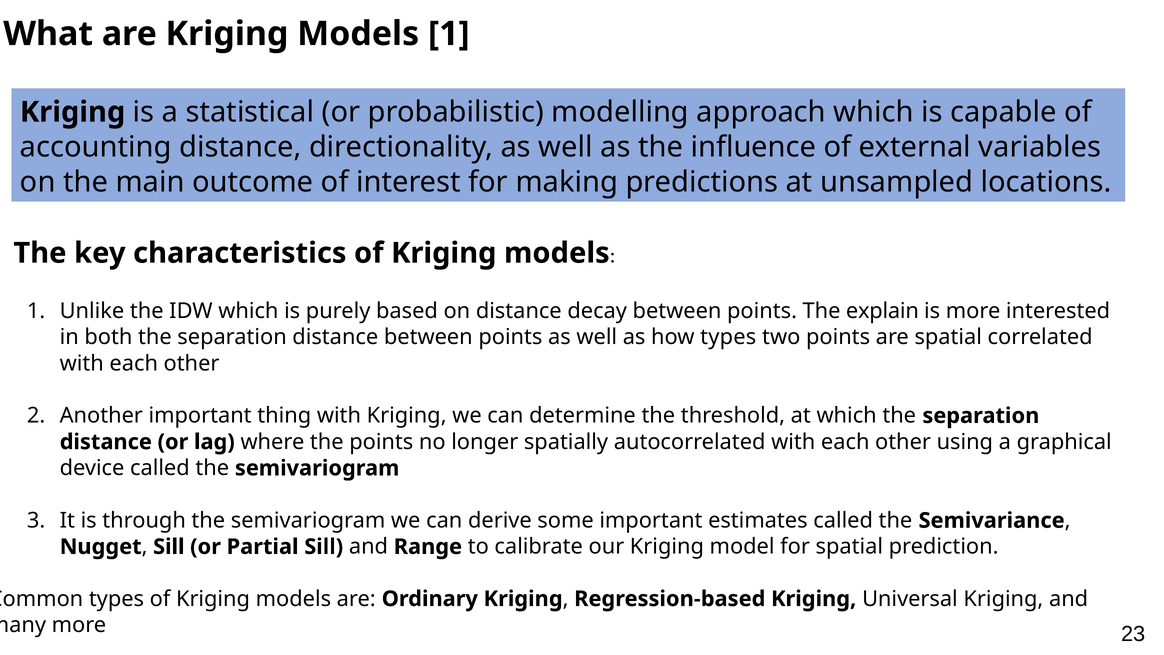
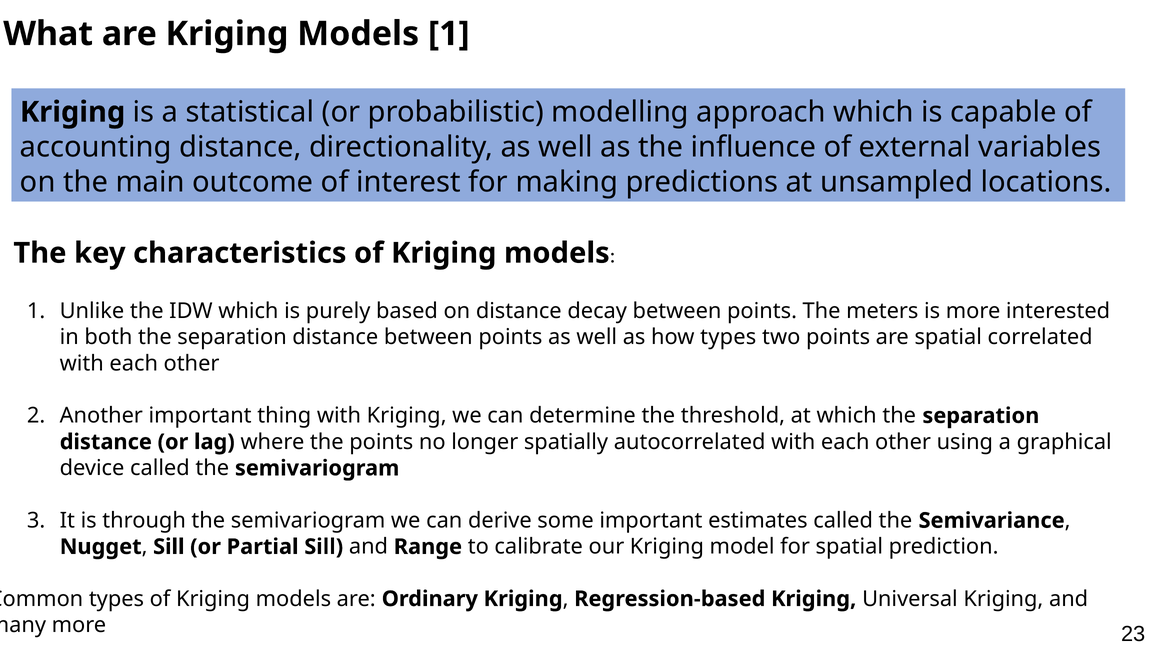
explain: explain -> meters
